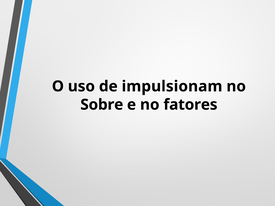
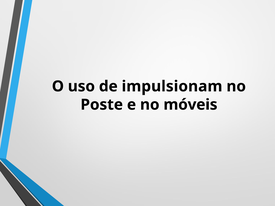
Sobre: Sobre -> Poste
fatores: fatores -> móveis
